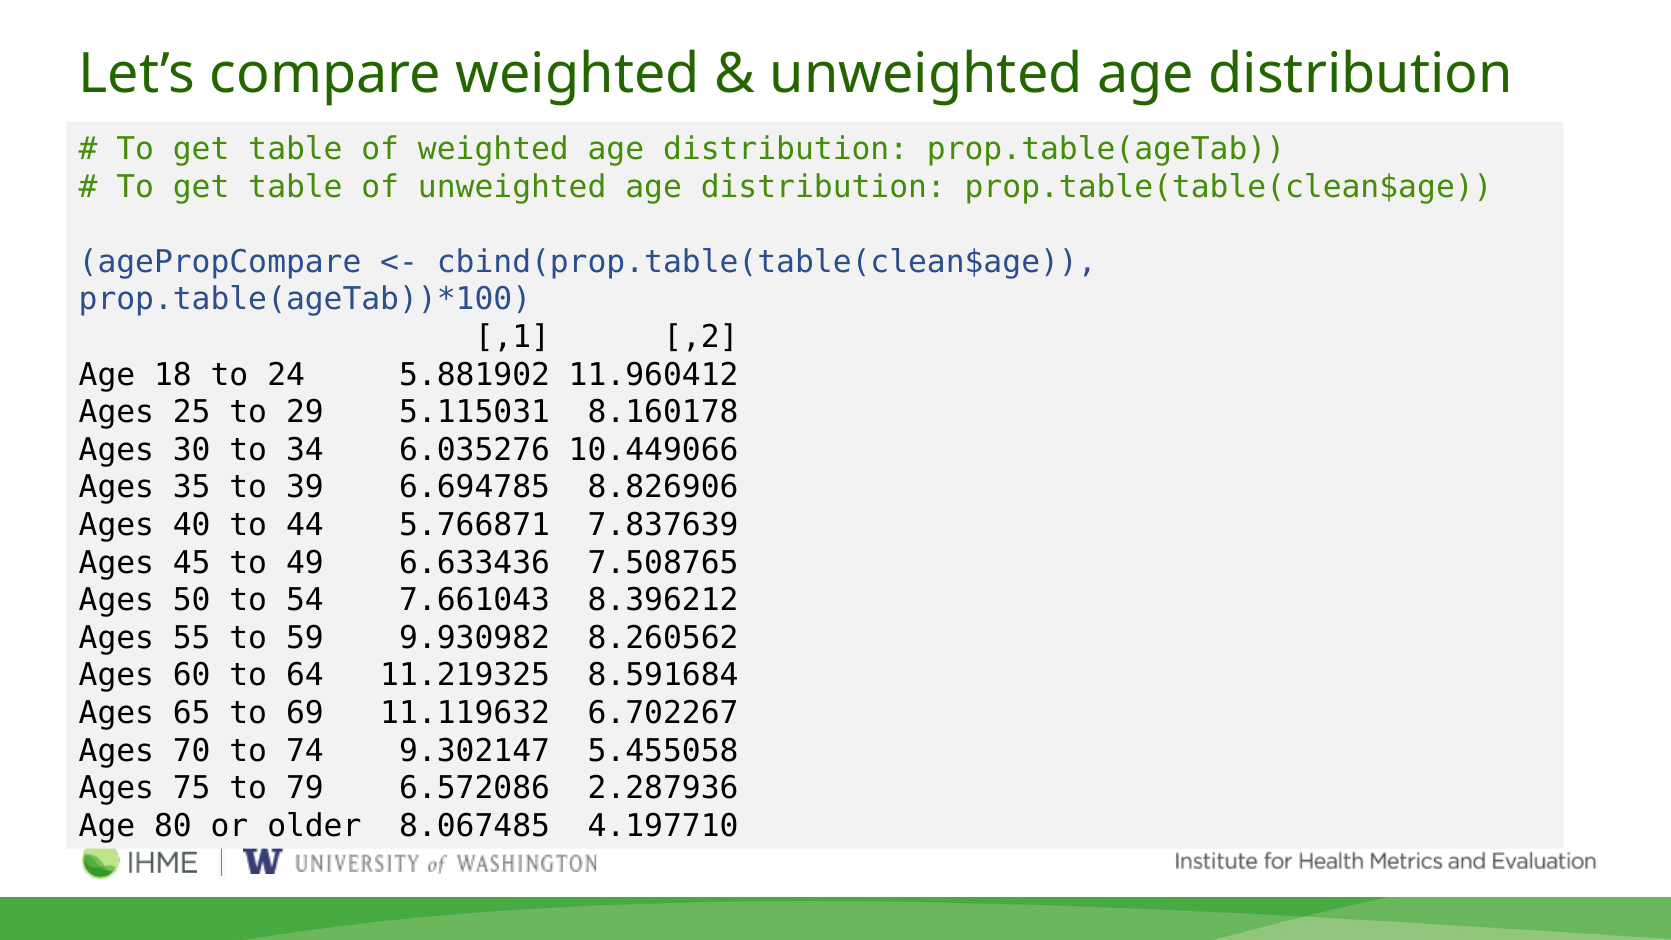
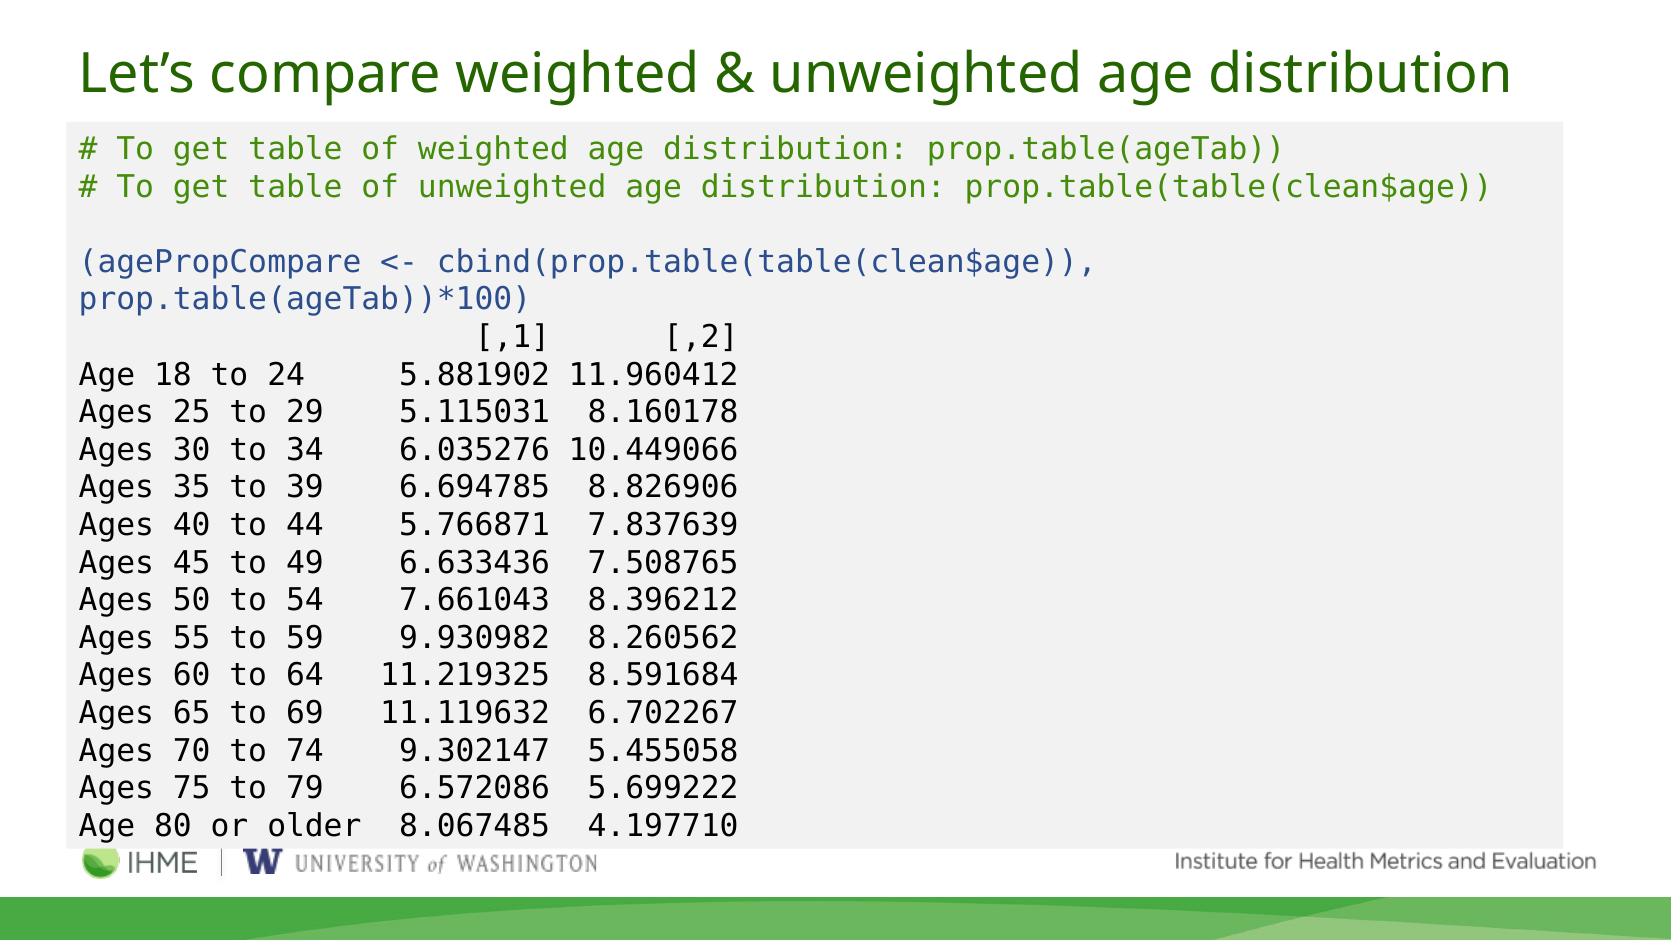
2.287936: 2.287936 -> 5.699222
